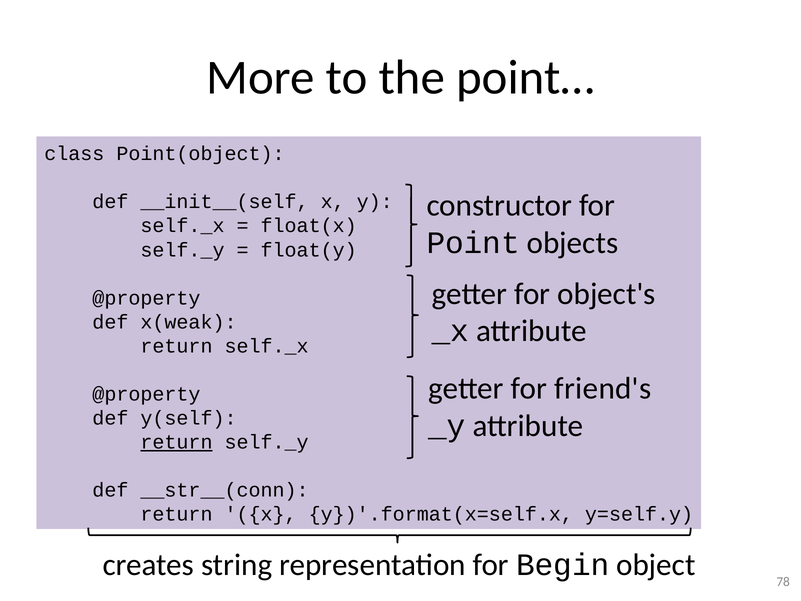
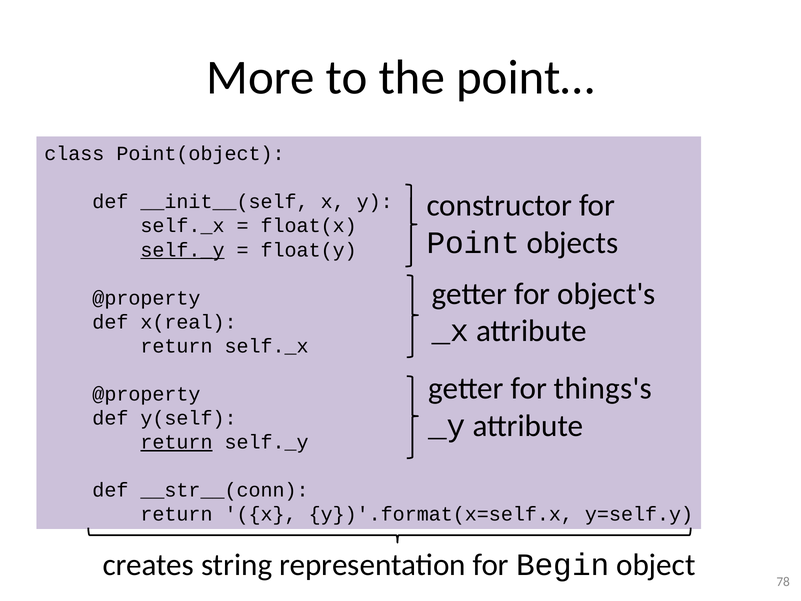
self._y at (182, 250) underline: none -> present
x(weak: x(weak -> x(real
friend's: friend's -> things's
